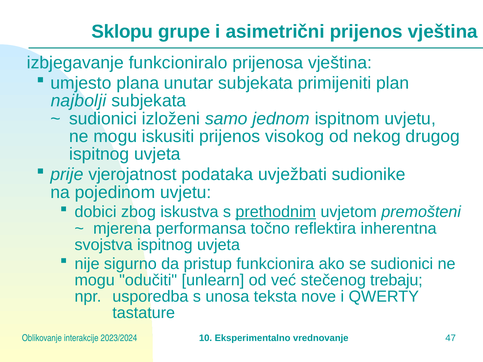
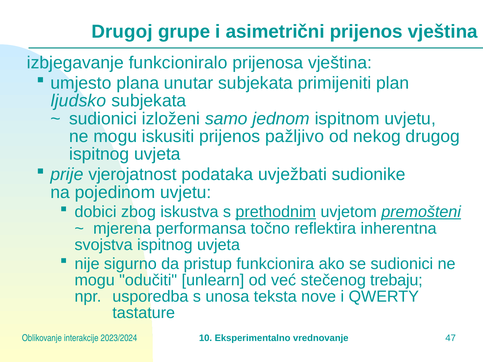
Sklopu: Sklopu -> Drugoj
najbolji: najbolji -> ljudsko
visokog: visokog -> pažljivo
premošteni underline: none -> present
